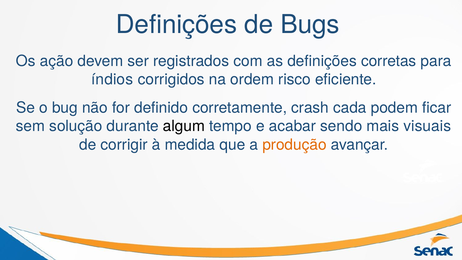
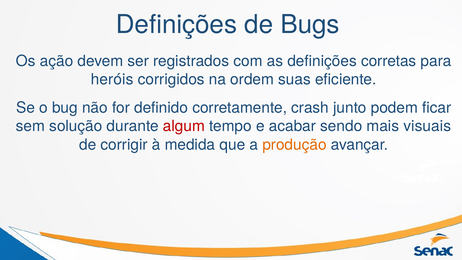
índios: índios -> heróis
risco: risco -> suas
cada: cada -> junto
algum colour: black -> red
